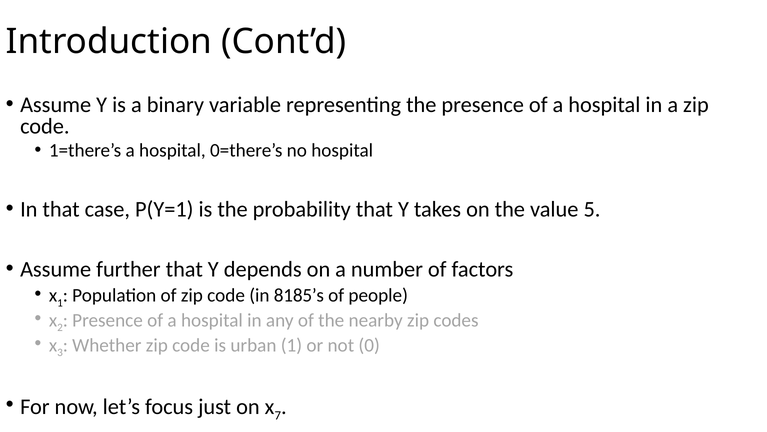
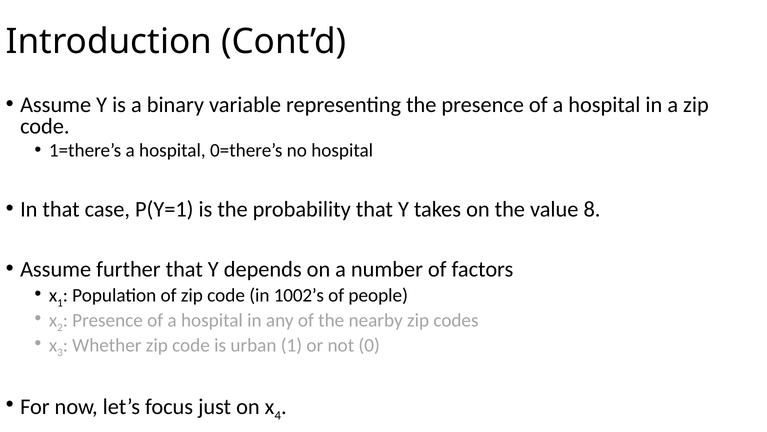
5: 5 -> 8
8185’s: 8185’s -> 1002’s
7: 7 -> 4
